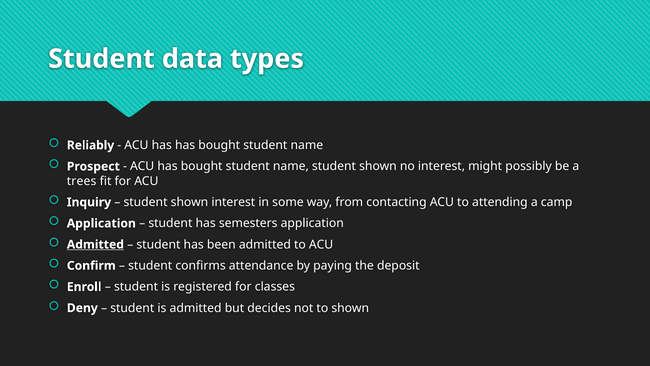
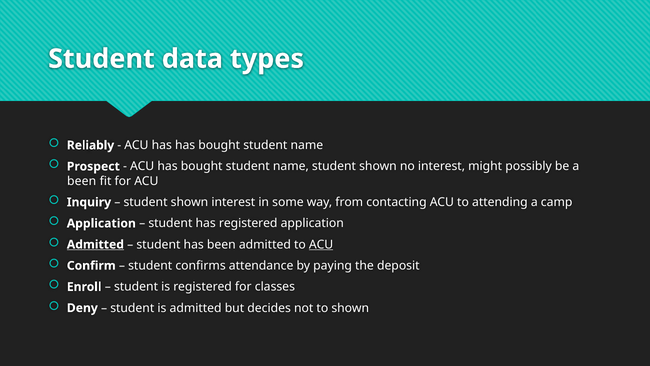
trees at (82, 181): trees -> been
has semesters: semesters -> registered
ACU at (321, 244) underline: none -> present
